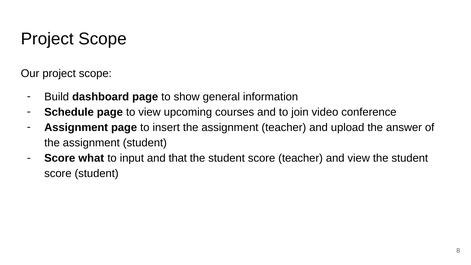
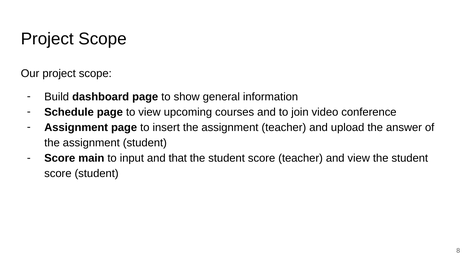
what: what -> main
